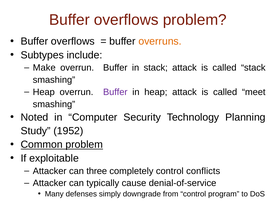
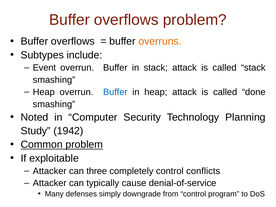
Make: Make -> Event
Buffer at (115, 92) colour: purple -> blue
meet: meet -> done
1952: 1952 -> 1942
